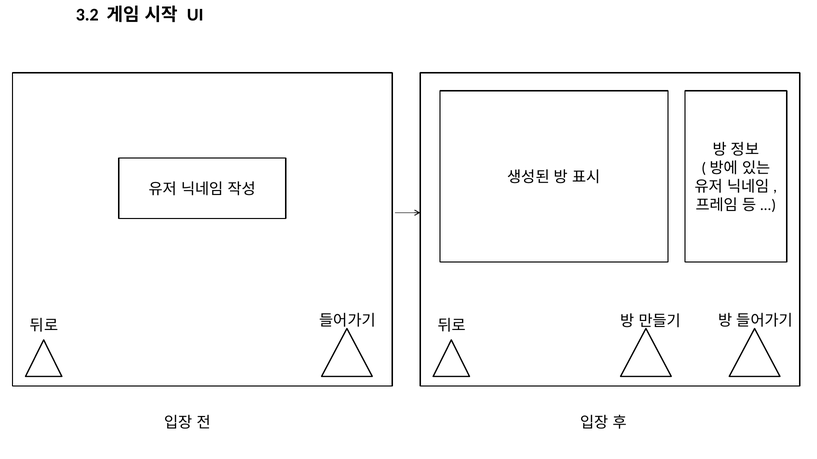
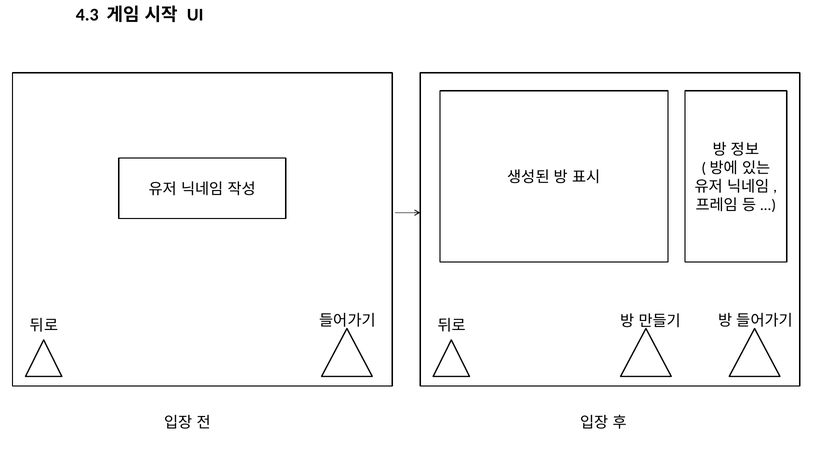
3.2: 3.2 -> 4.3
